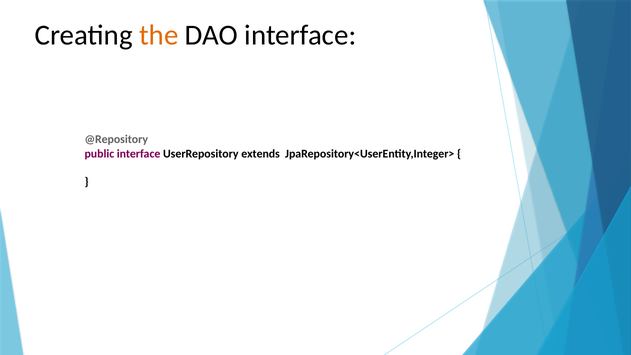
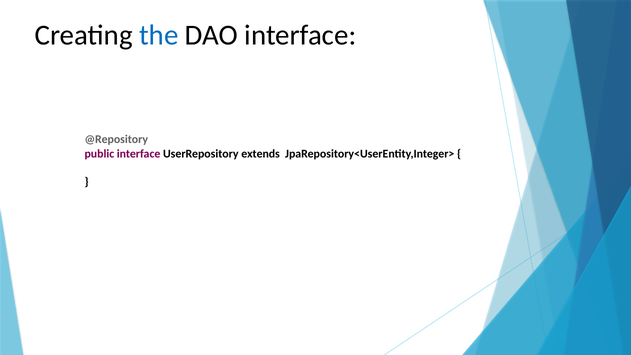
the colour: orange -> blue
